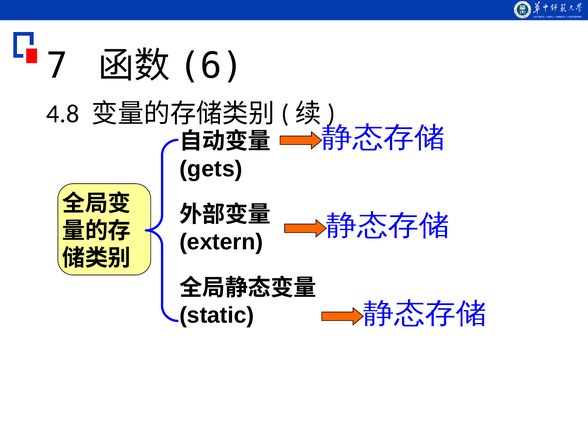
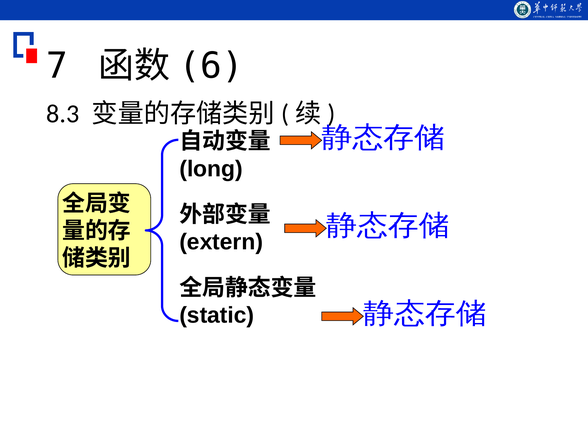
4.8: 4.8 -> 8.3
gets: gets -> long
